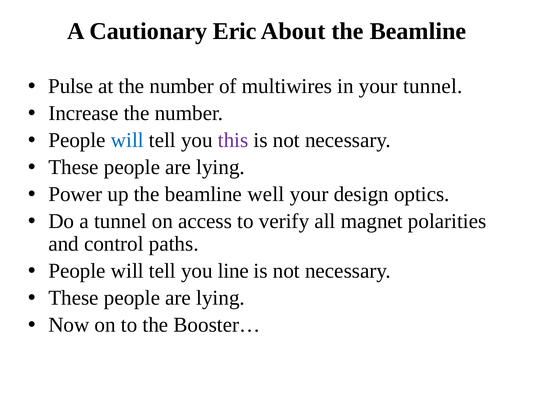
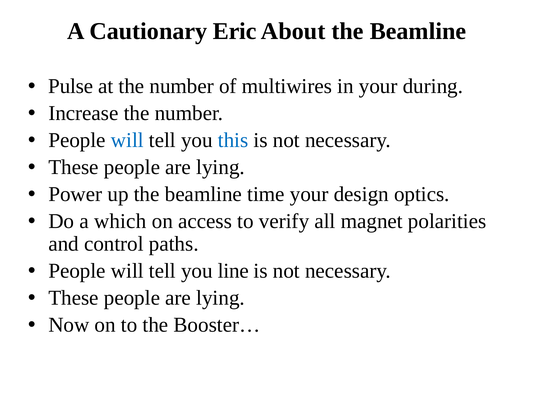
your tunnel: tunnel -> during
this colour: purple -> blue
well: well -> time
a tunnel: tunnel -> which
